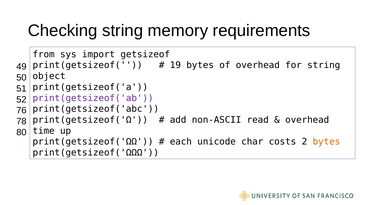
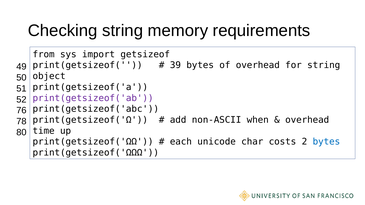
19: 19 -> 39
read: read -> when
bytes at (326, 142) colour: orange -> blue
